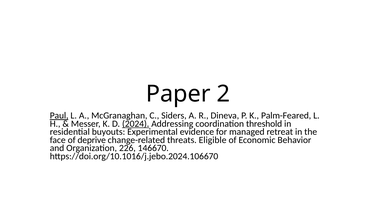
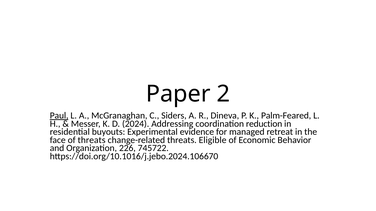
2024 underline: present -> none
threshold: threshold -> reduction
of deprive: deprive -> threats
146670: 146670 -> 745722
